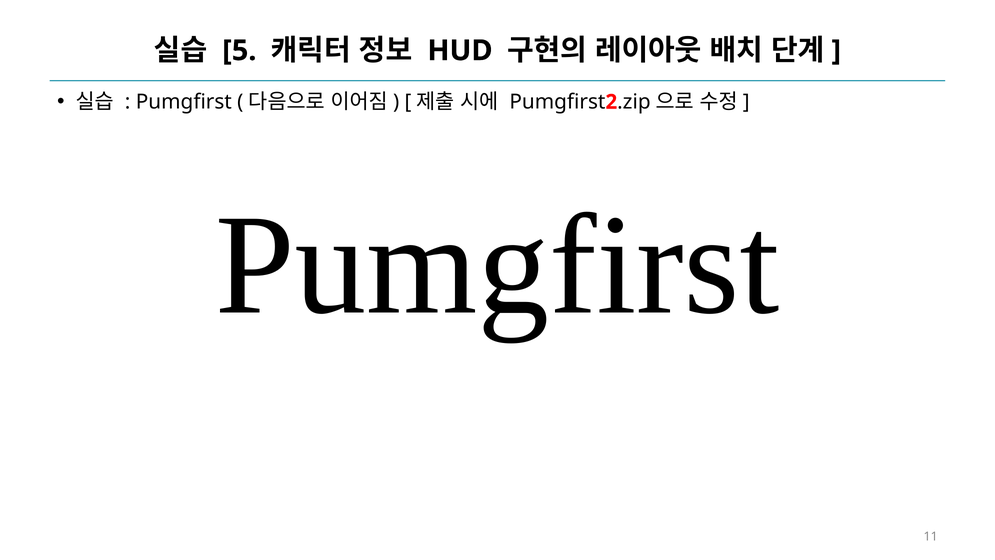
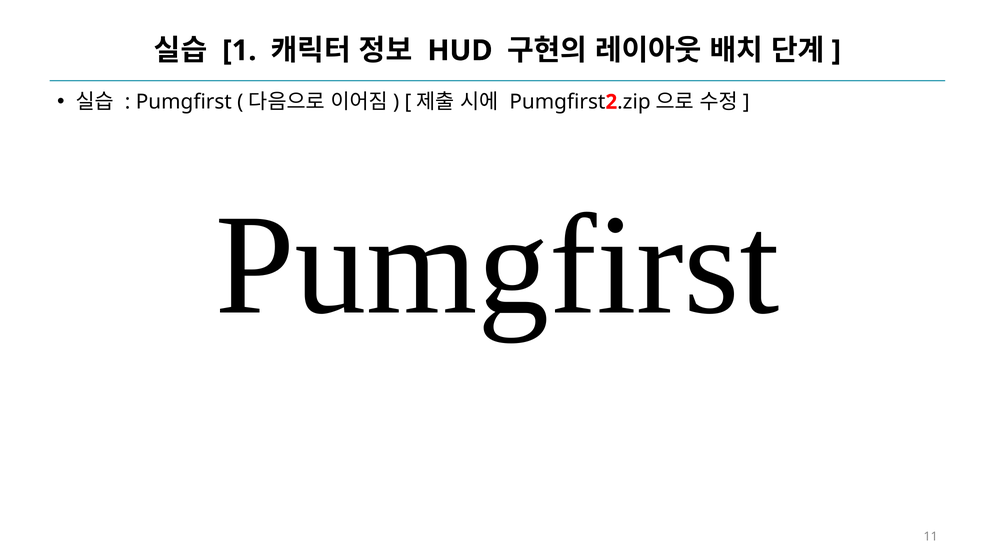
5: 5 -> 1
